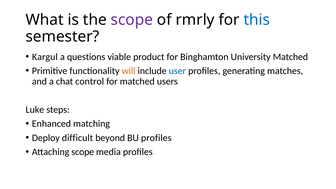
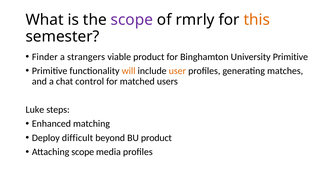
this colour: blue -> orange
Kargul: Kargul -> Finder
questions: questions -> strangers
University Matched: Matched -> Primitive
user colour: blue -> orange
BU profiles: profiles -> product
